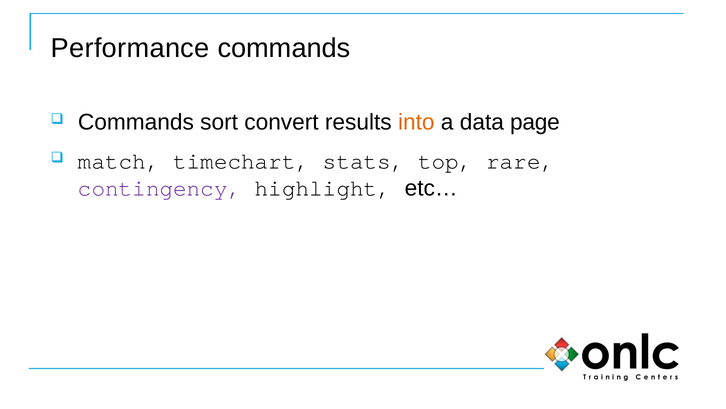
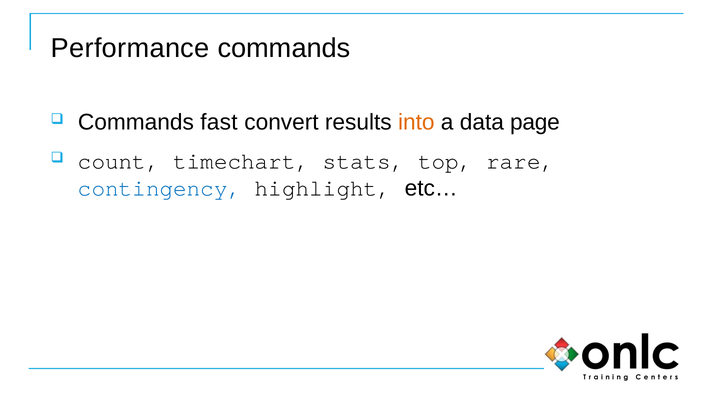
sort: sort -> fast
match: match -> count
contingency colour: purple -> blue
